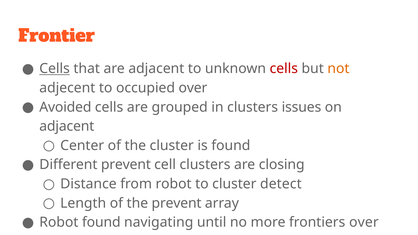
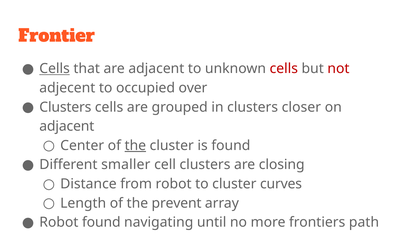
not colour: orange -> red
Avoided at (65, 107): Avoided -> Clusters
issues: issues -> closer
the at (135, 146) underline: none -> present
Different prevent: prevent -> smaller
detect: detect -> curves
frontiers over: over -> path
